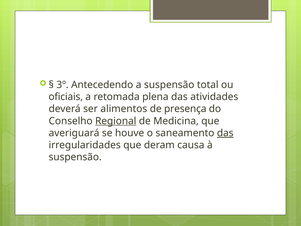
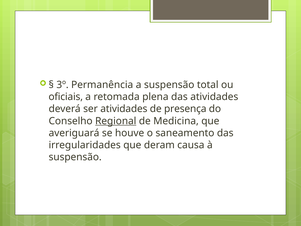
Antecedendo: Antecedendo -> Permanência
ser alimentos: alimentos -> atividades
das at (225, 133) underline: present -> none
